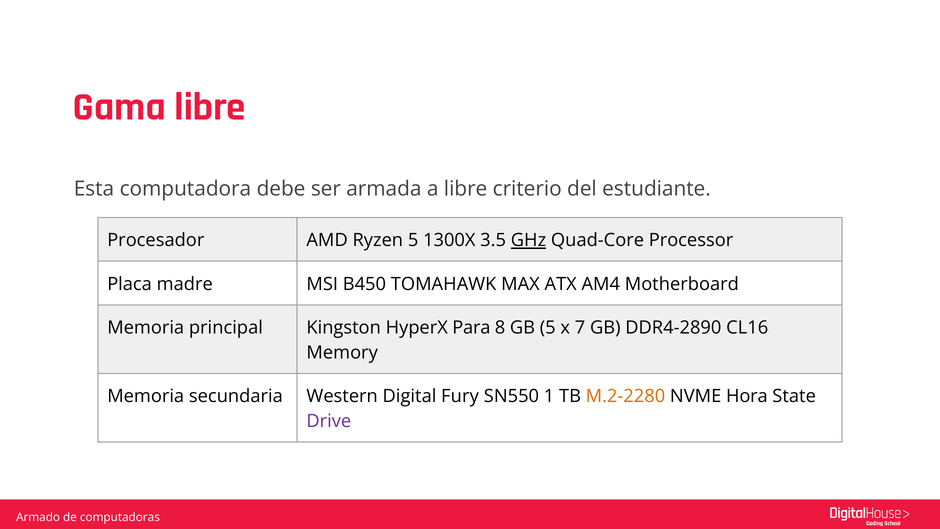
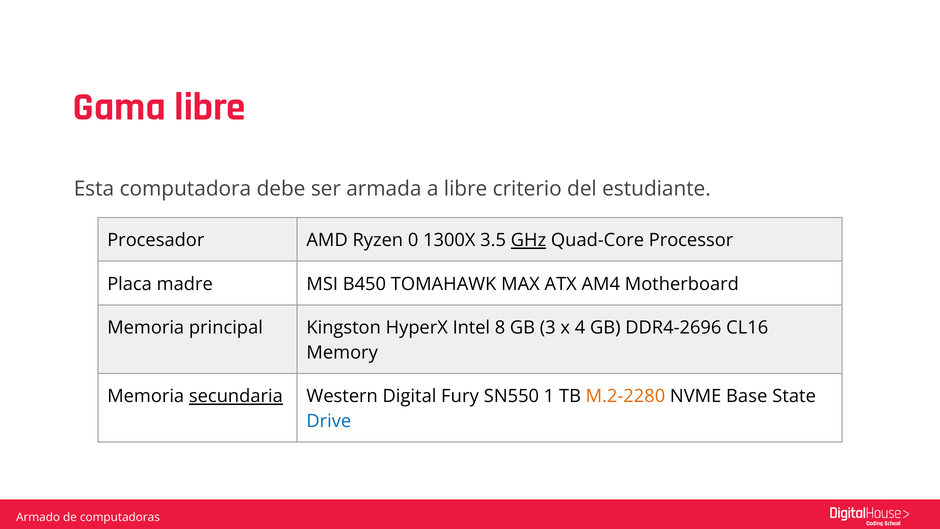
Ryzen 5: 5 -> 0
Para: Para -> Intel
GB 5: 5 -> 3
7: 7 -> 4
DDR4-2890: DDR4-2890 -> DDR4-2696
secundaria underline: none -> present
Hora: Hora -> Base
Drive colour: purple -> blue
